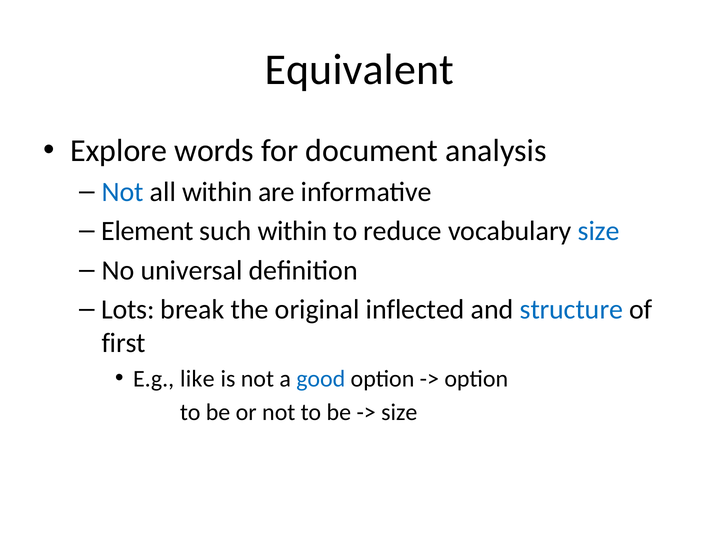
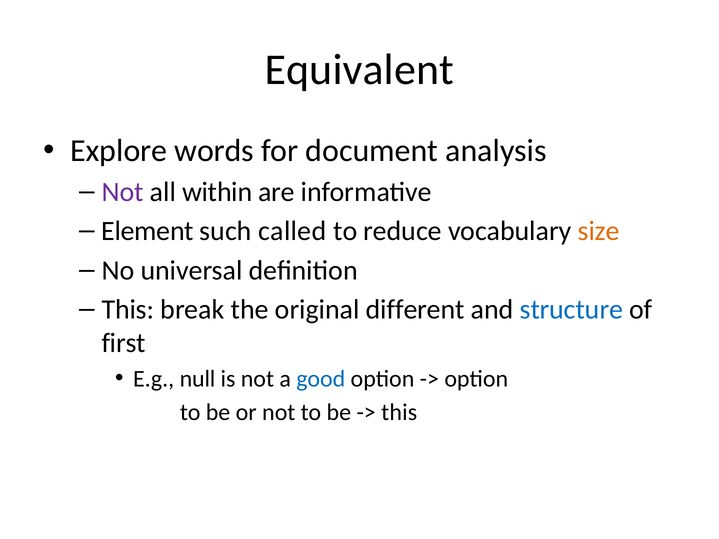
Not at (123, 192) colour: blue -> purple
such within: within -> called
size at (599, 231) colour: blue -> orange
Lots at (128, 310): Lots -> This
inflected: inflected -> different
like: like -> null
size at (399, 412): size -> this
